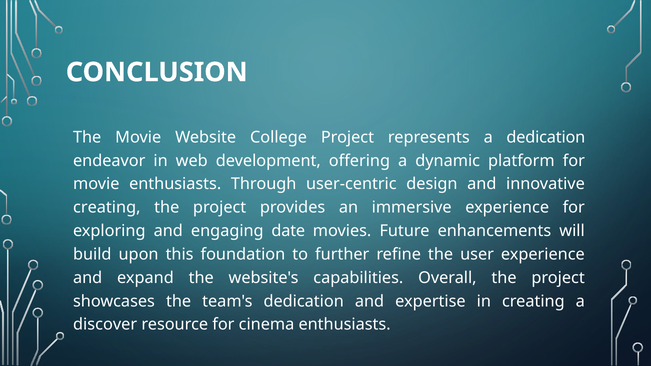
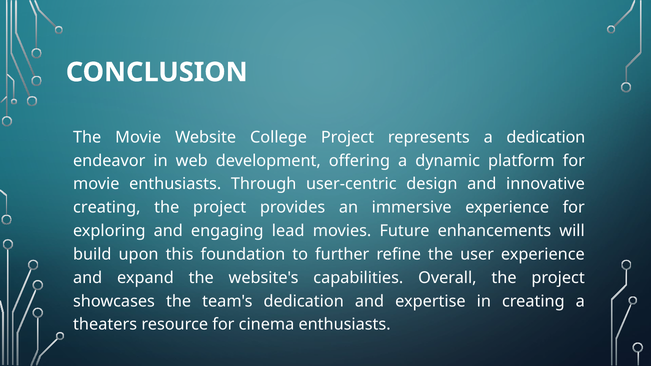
date: date -> lead
discover: discover -> theaters
